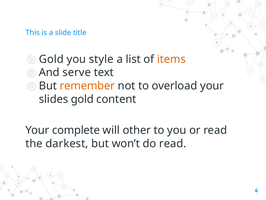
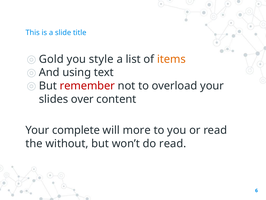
serve: serve -> using
remember colour: orange -> red
slides gold: gold -> over
other: other -> more
darkest: darkest -> without
